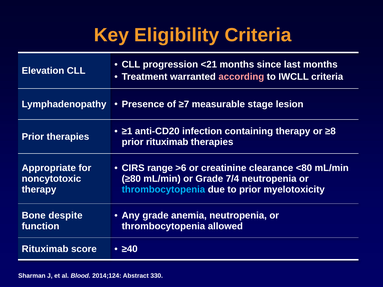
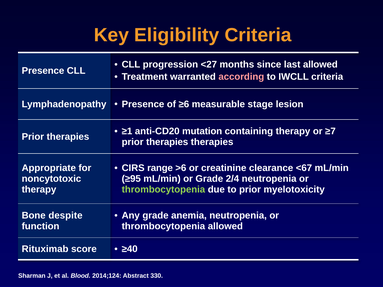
<21: <21 -> <27
last months: months -> allowed
Elevation at (43, 71): Elevation -> Presence
≥7: ≥7 -> ≥6
infection: infection -> mutation
≥8: ≥8 -> ≥7
rituximab at (167, 142): rituximab -> therapies
<80: <80 -> <67
≥80: ≥80 -> ≥95
7/4: 7/4 -> 2/4
thrombocytopenia at (163, 190) colour: light blue -> light green
